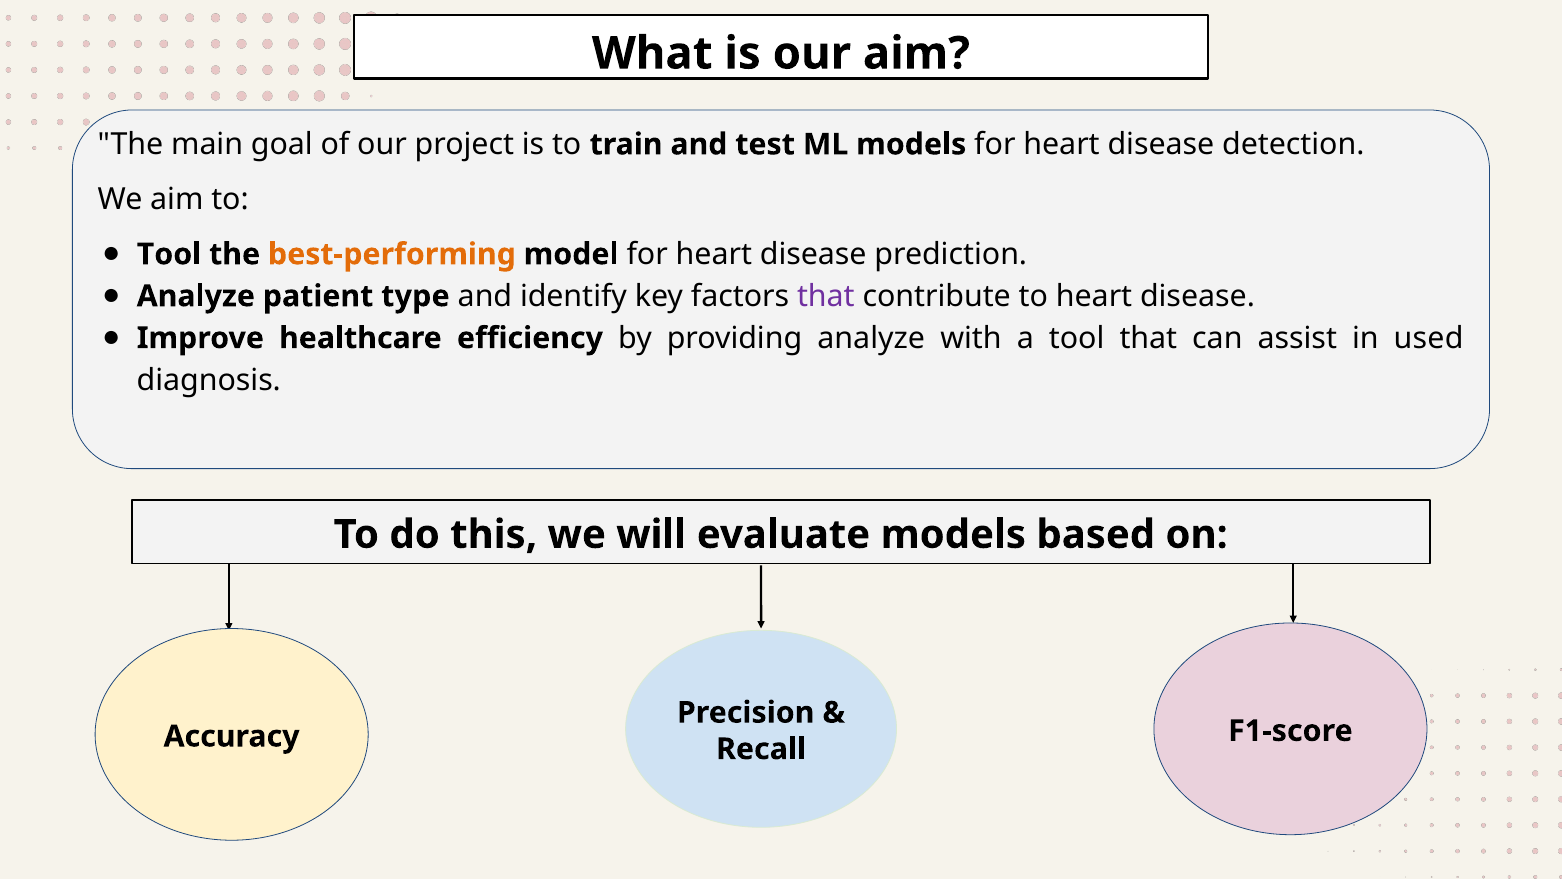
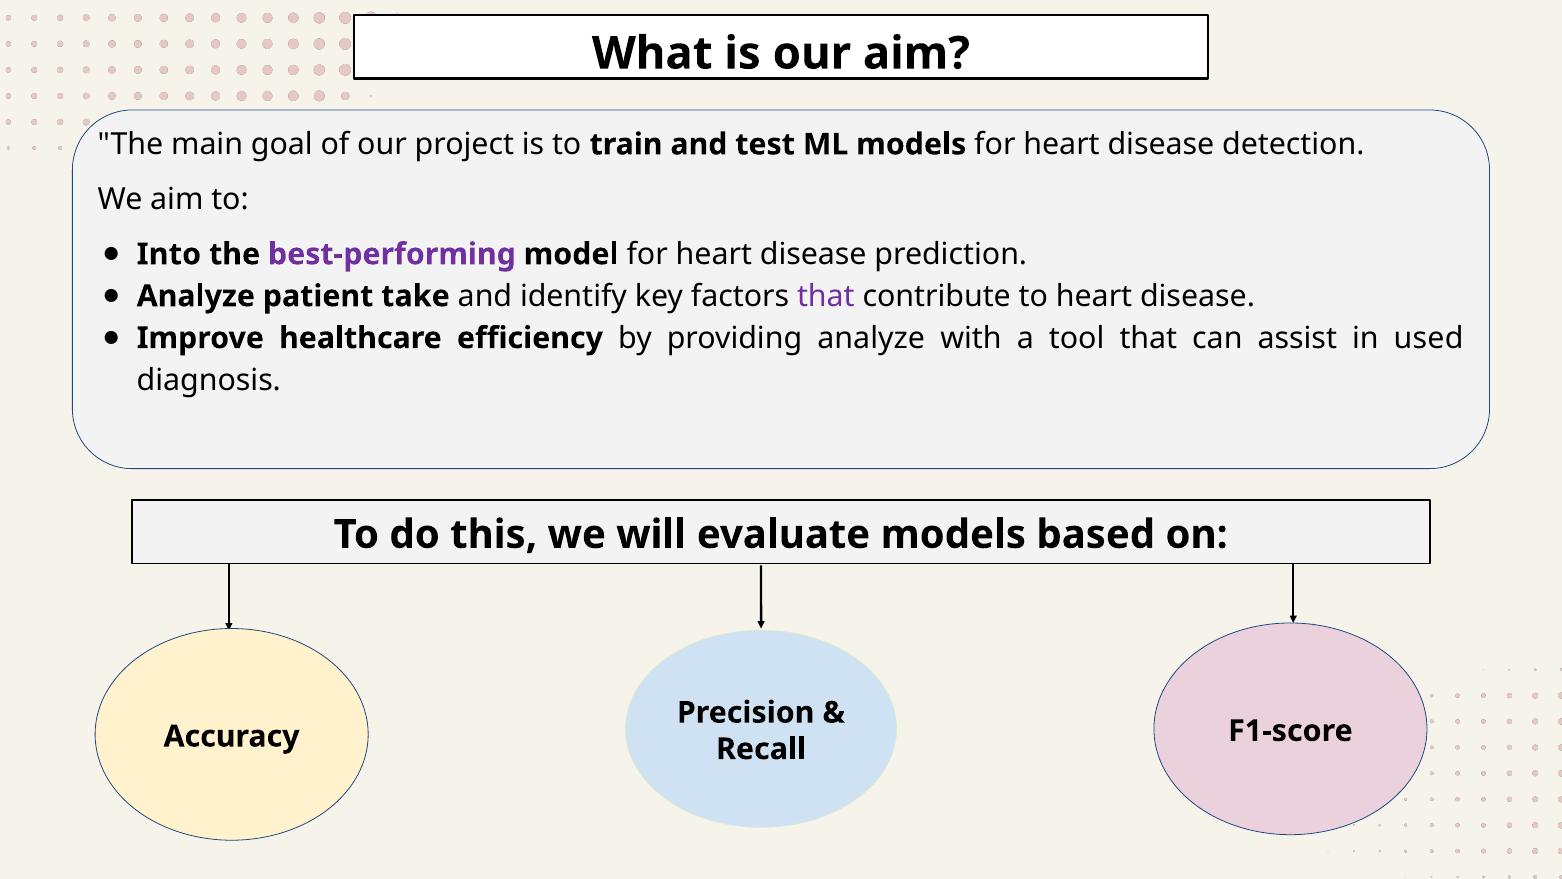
Tool at (169, 254): Tool -> Into
best-performing colour: orange -> purple
type: type -> take
